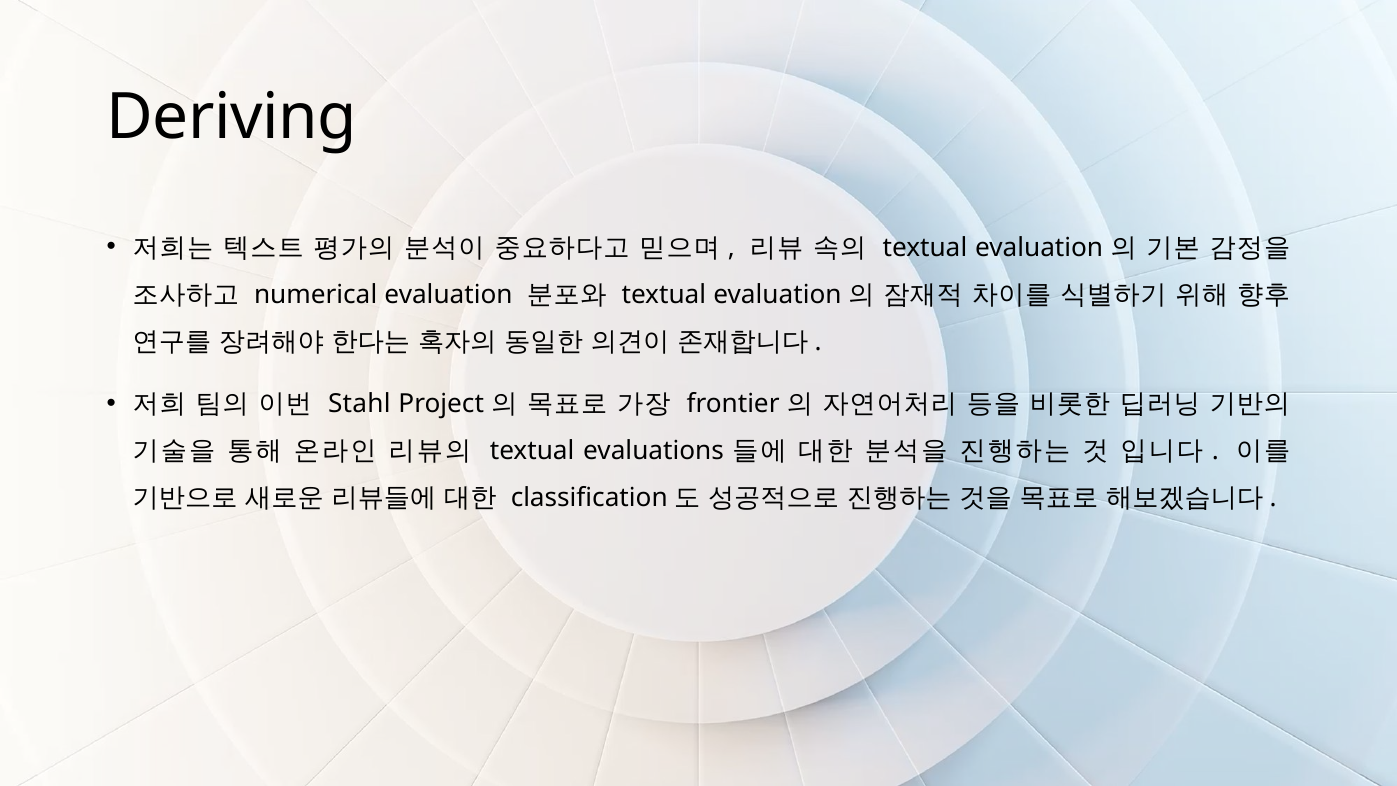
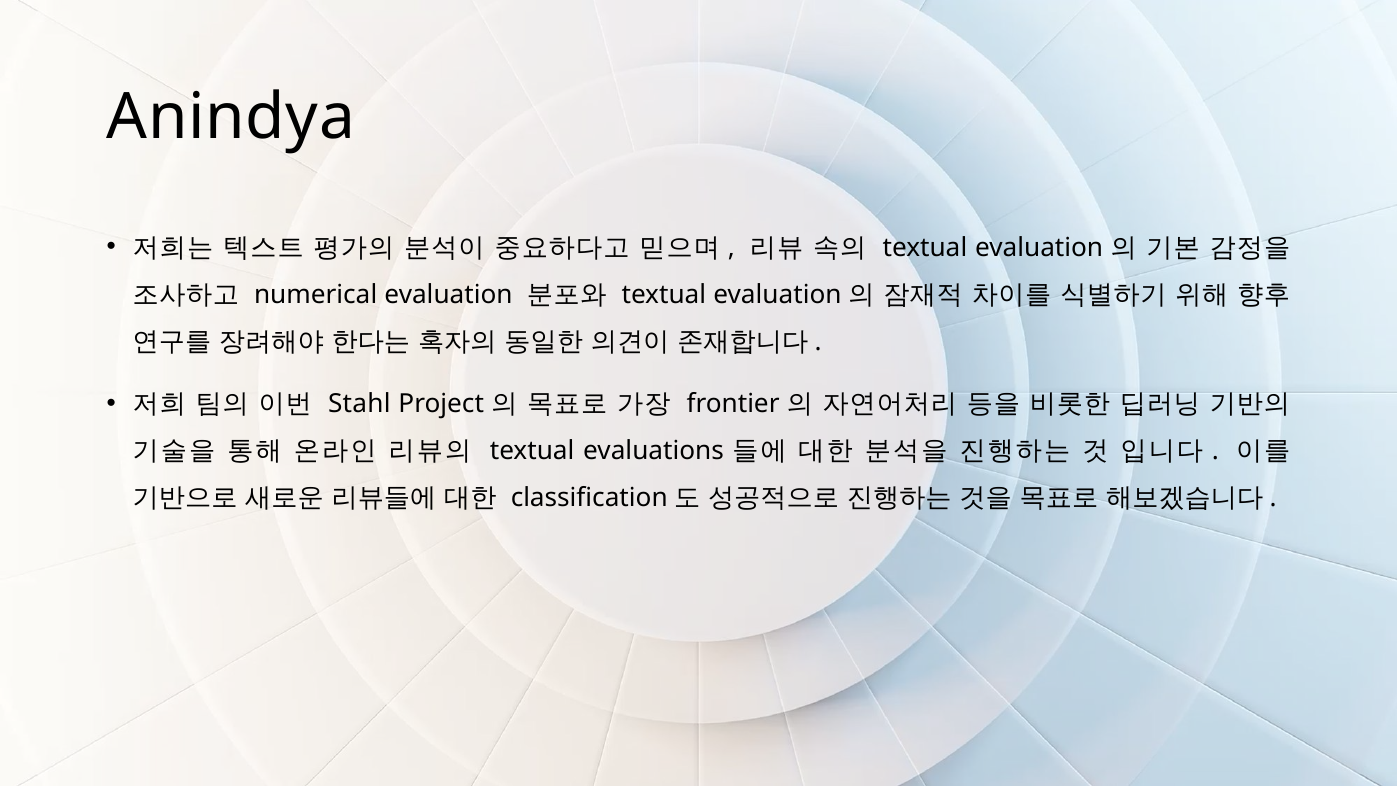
Deriving: Deriving -> Anindya
